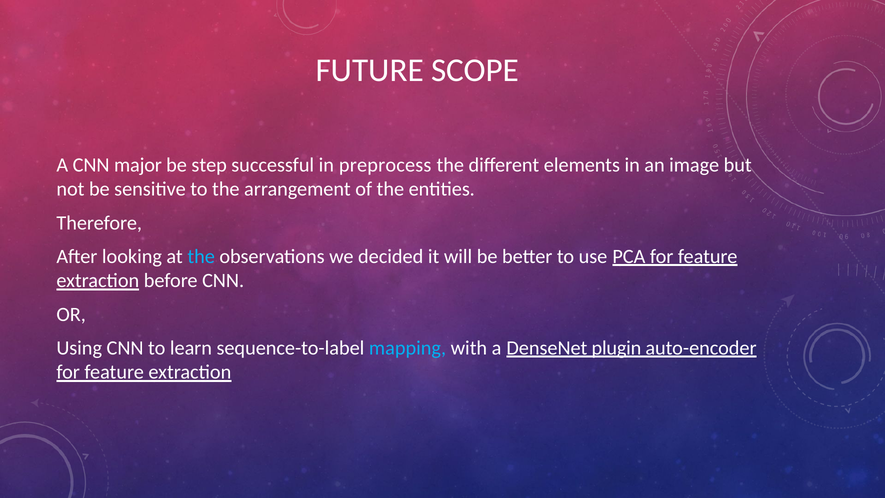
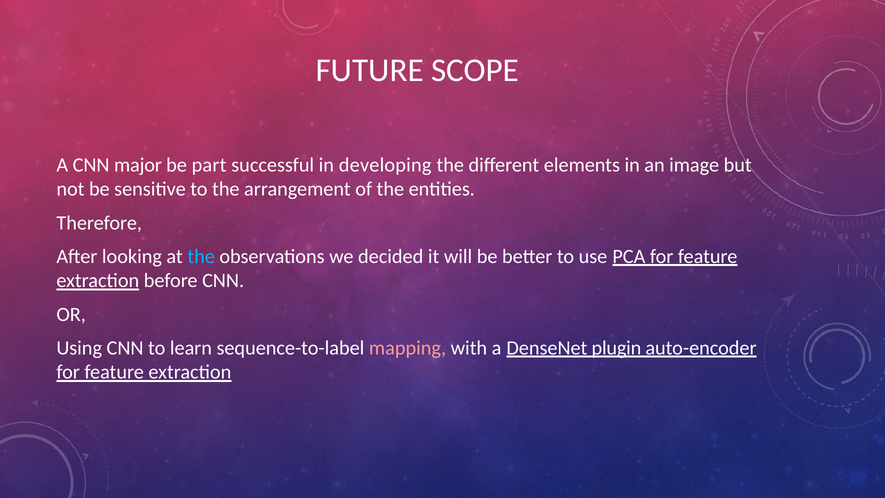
step: step -> part
preprocess: preprocess -> developing
mapping colour: light blue -> pink
